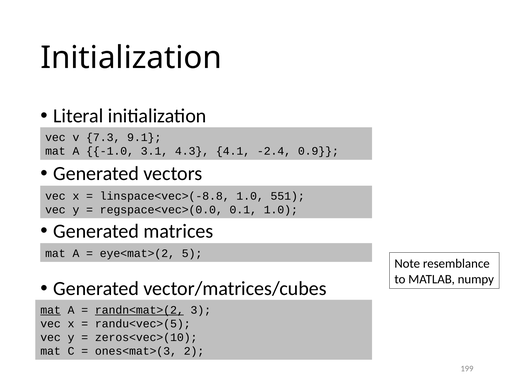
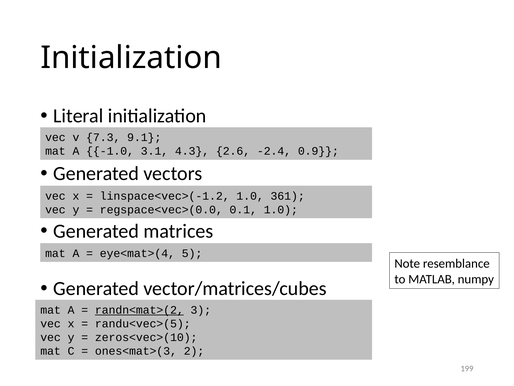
4.1: 4.1 -> 2.6
linspace<vec>(-8.8: linspace<vec>(-8.8 -> linspace<vec>(-1.2
551: 551 -> 361
eye<mat>(2: eye<mat>(2 -> eye<mat>(4
mat at (51, 310) underline: present -> none
